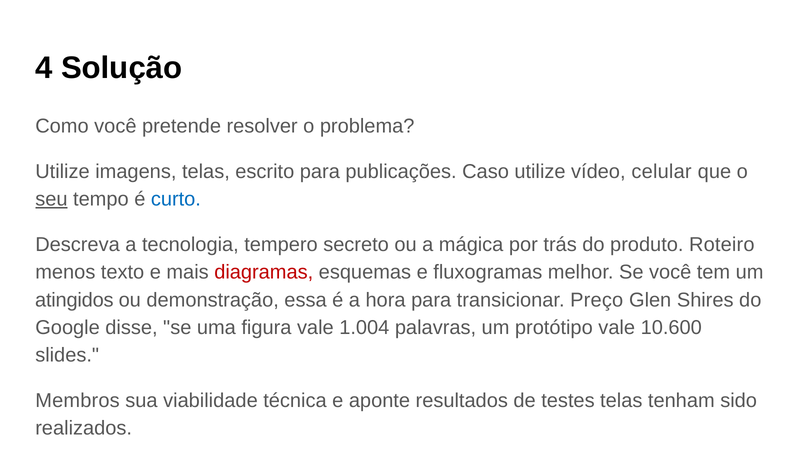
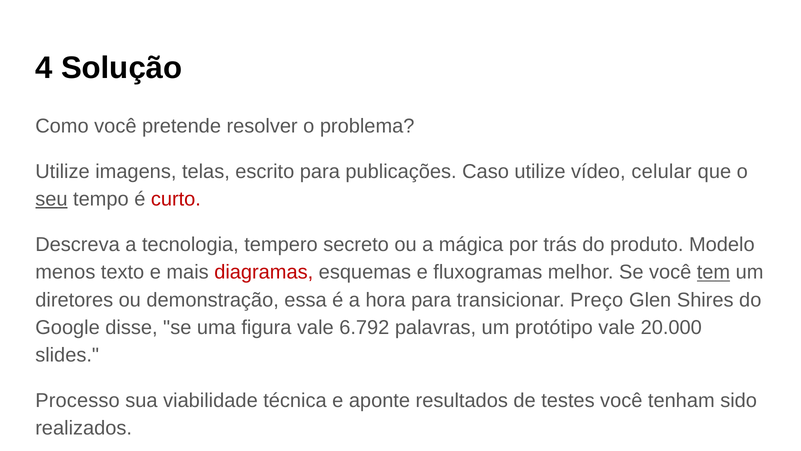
curto colour: blue -> red
Roteiro: Roteiro -> Modelo
tem underline: none -> present
atingidos: atingidos -> diretores
1.004: 1.004 -> 6.792
10.600: 10.600 -> 20.000
Membros: Membros -> Processo
testes telas: telas -> você
